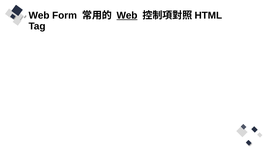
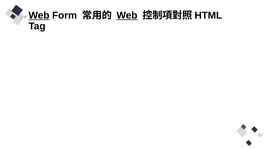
Web at (39, 15) underline: none -> present
